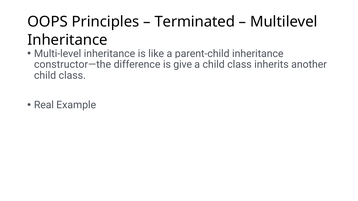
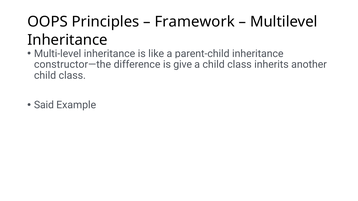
Terminated: Terminated -> Framework
Real: Real -> Said
